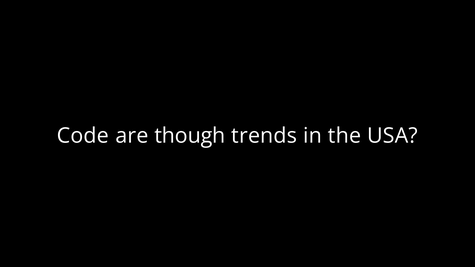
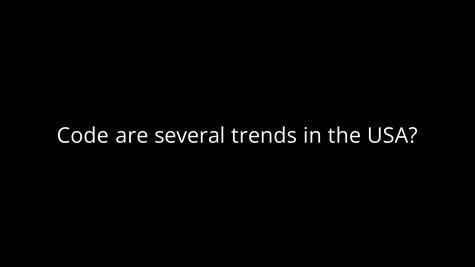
though: though -> several
